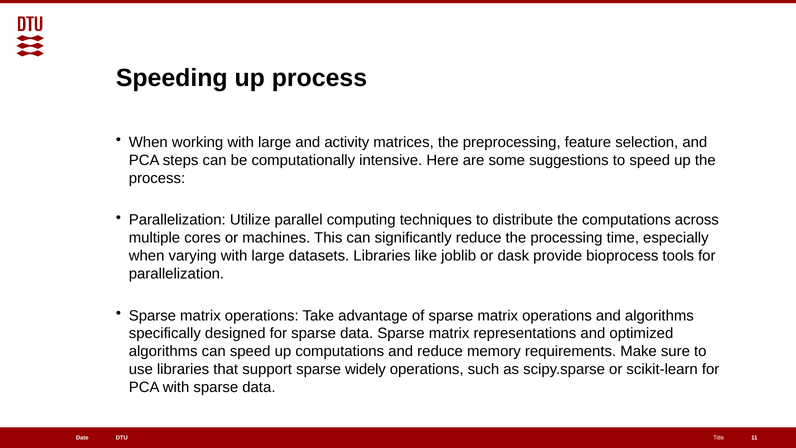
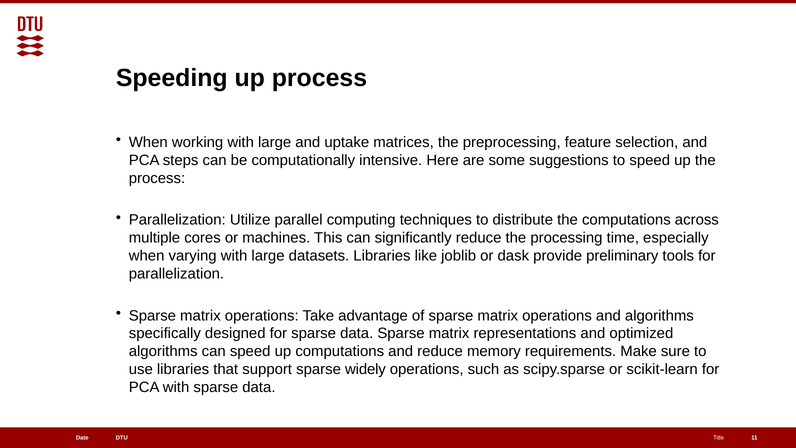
activity: activity -> uptake
bioprocess: bioprocess -> preliminary
